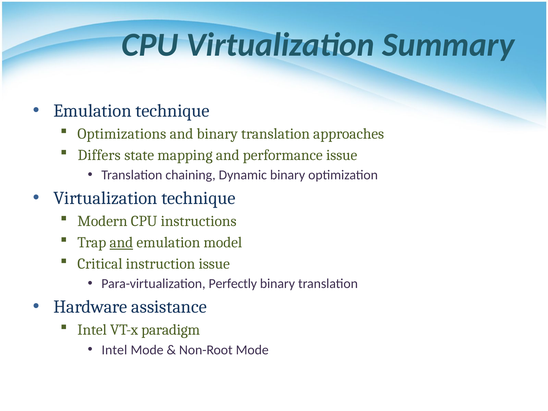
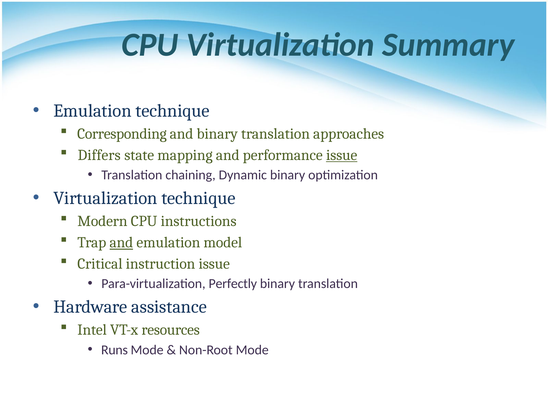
Optimizations: Optimizations -> Corresponding
issue at (342, 155) underline: none -> present
paradigm: paradigm -> resources
Intel at (114, 350): Intel -> Runs
